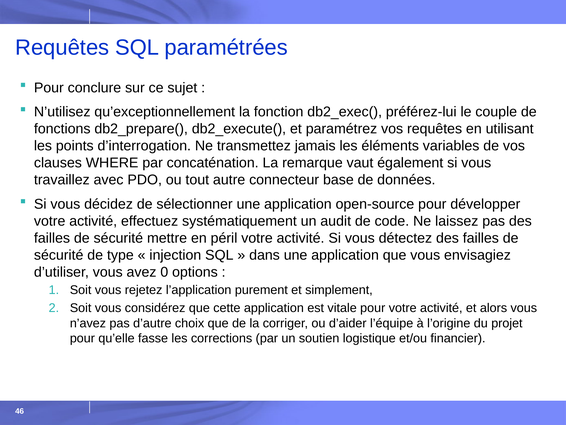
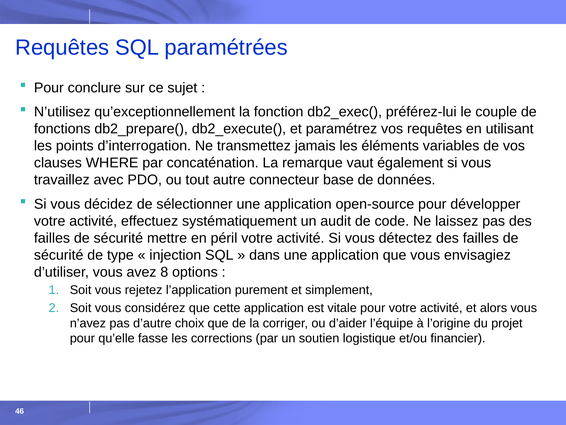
0: 0 -> 8
